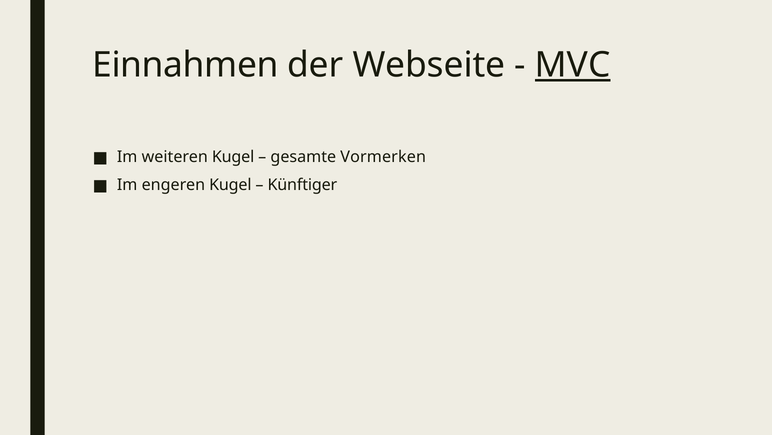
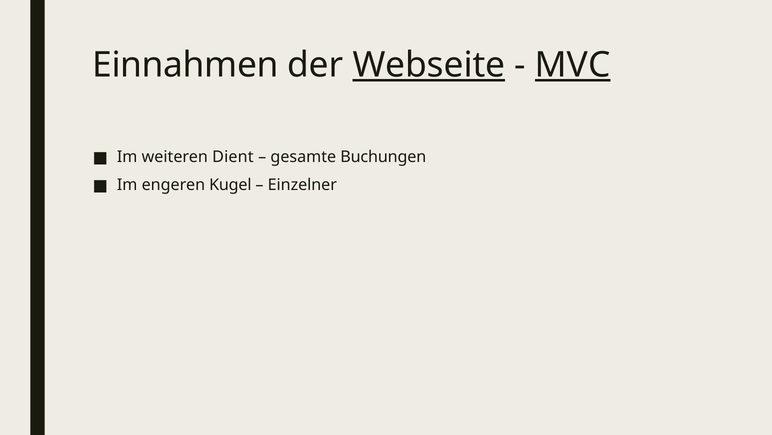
Webseite underline: none -> present
weiteren Kugel: Kugel -> Dient
Vormerken: Vormerken -> Buchungen
Künftiger: Künftiger -> Einzelner
